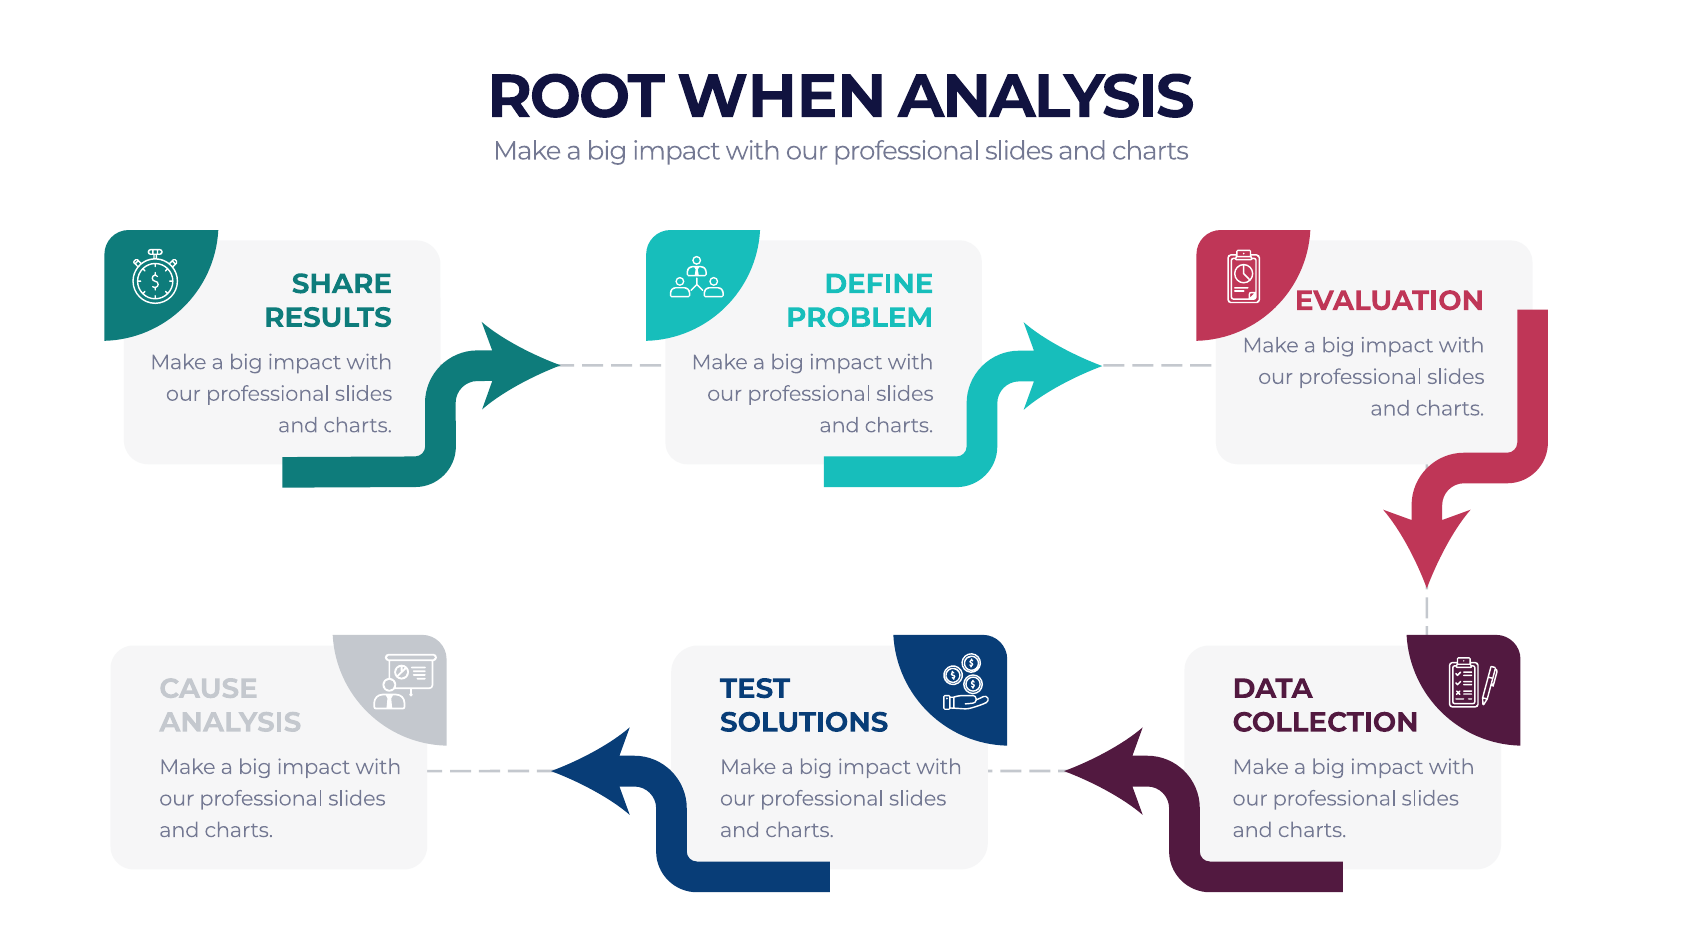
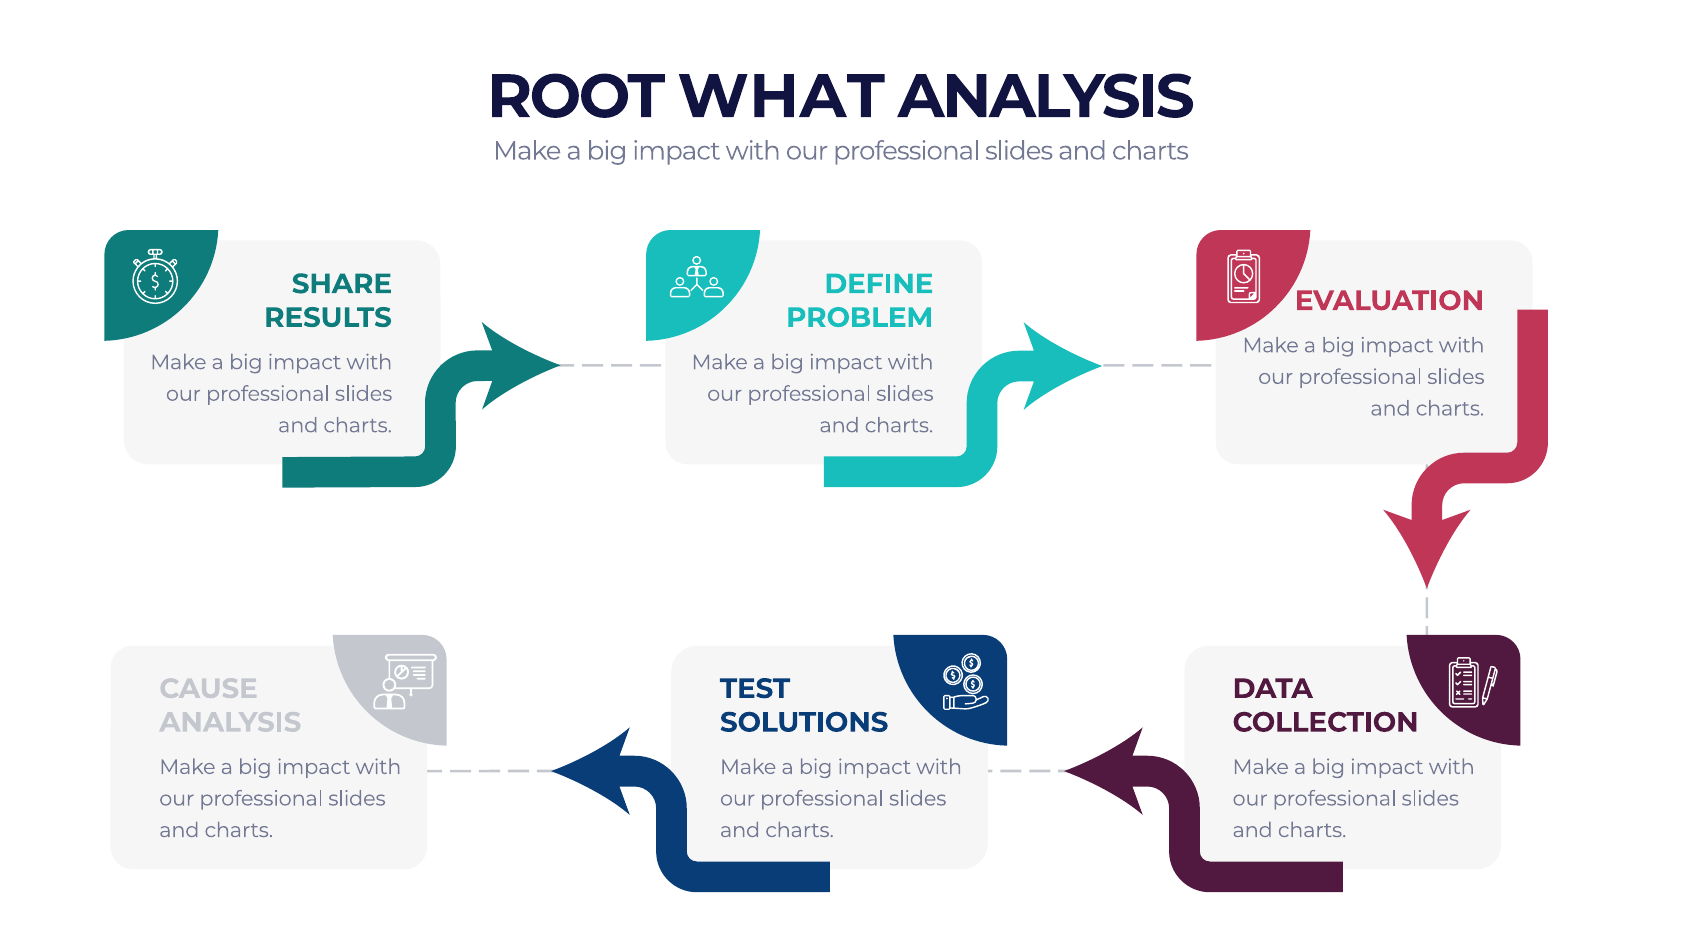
WHEN: WHEN -> WHAT
